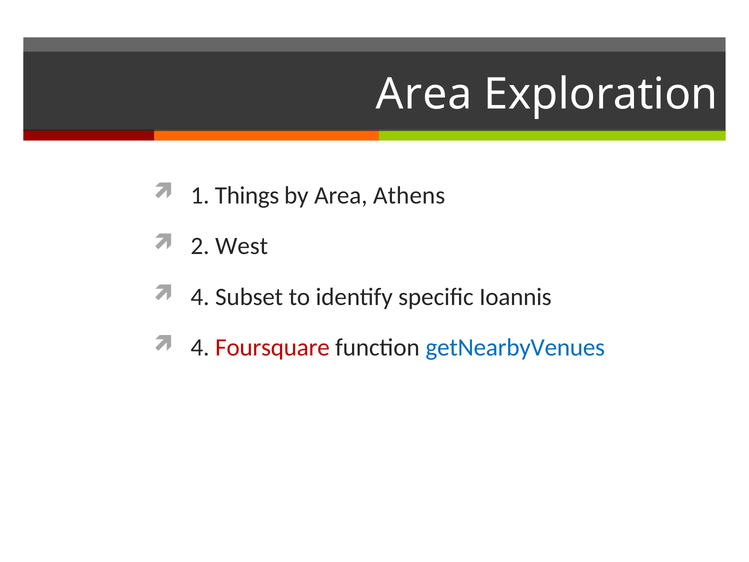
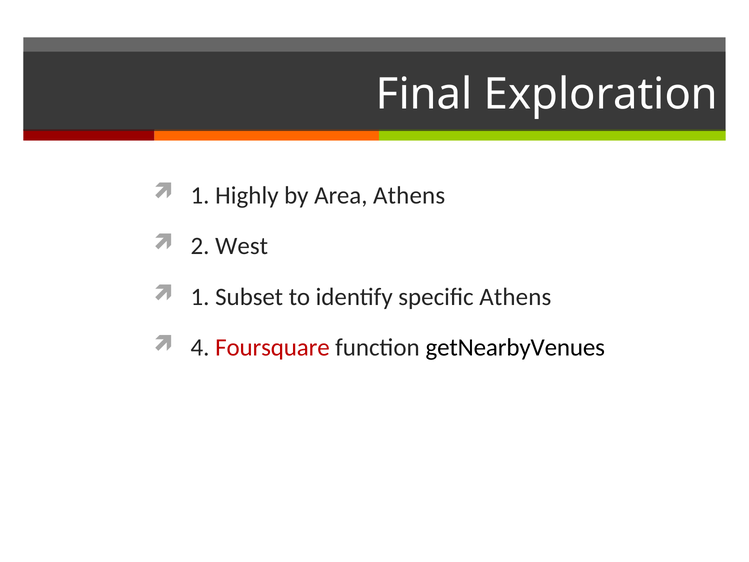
Area at (424, 94): Area -> Final
Things: Things -> Highly
4 at (200, 297): 4 -> 1
specific Ioannis: Ioannis -> Athens
getNearbyVenues colour: blue -> black
